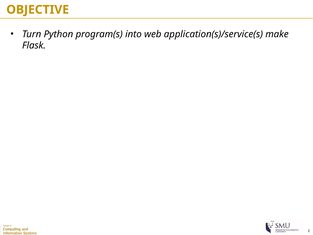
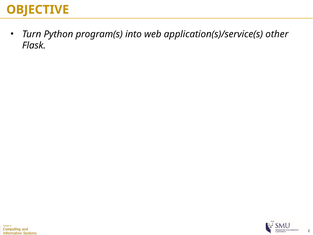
make: make -> other
